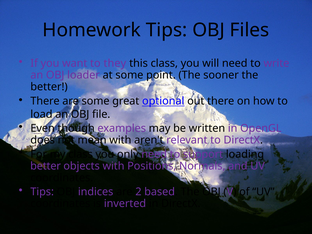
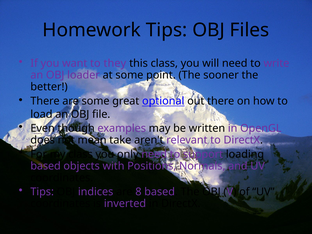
mean with: with -> take
better at (46, 166): better -> based
2: 2 -> 8
